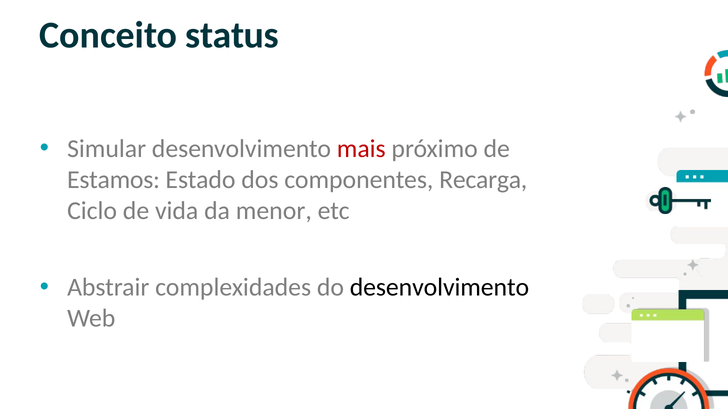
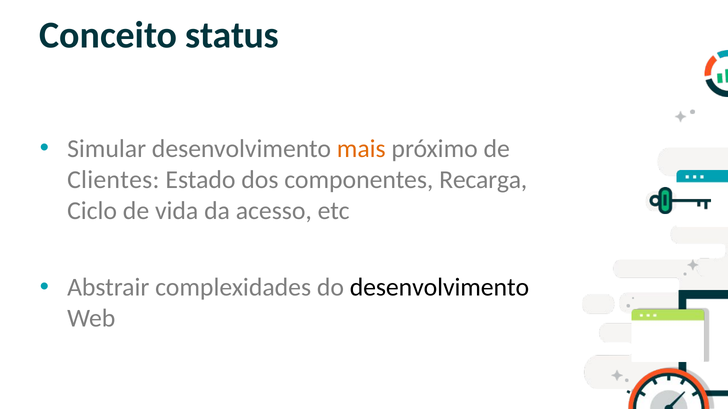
mais colour: red -> orange
Estamos: Estamos -> Clientes
menor: menor -> acesso
